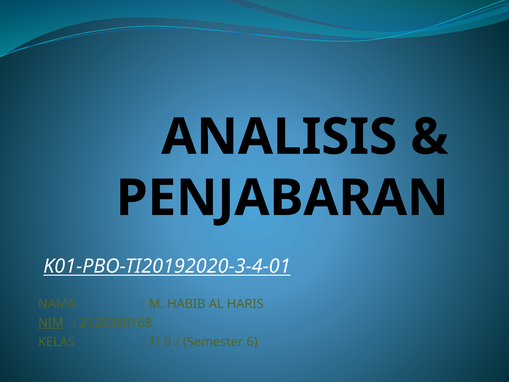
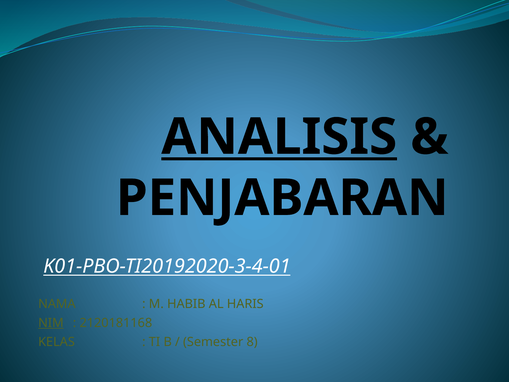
ANALISIS underline: none -> present
2120080168: 2120080168 -> 2120181168
6: 6 -> 8
